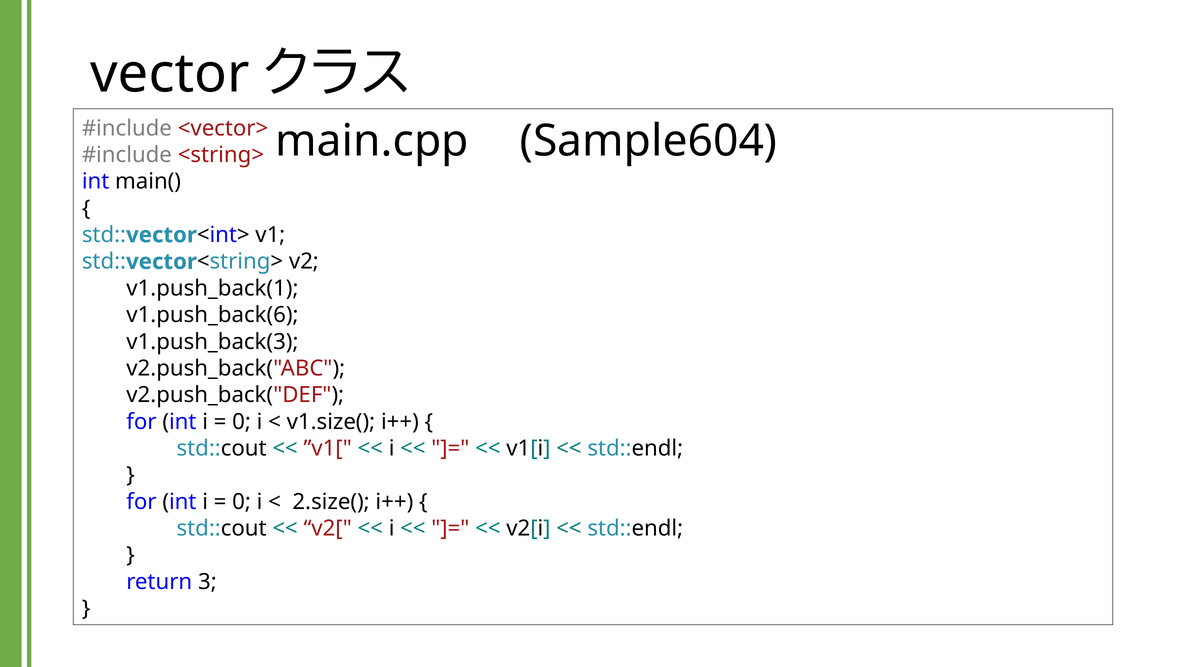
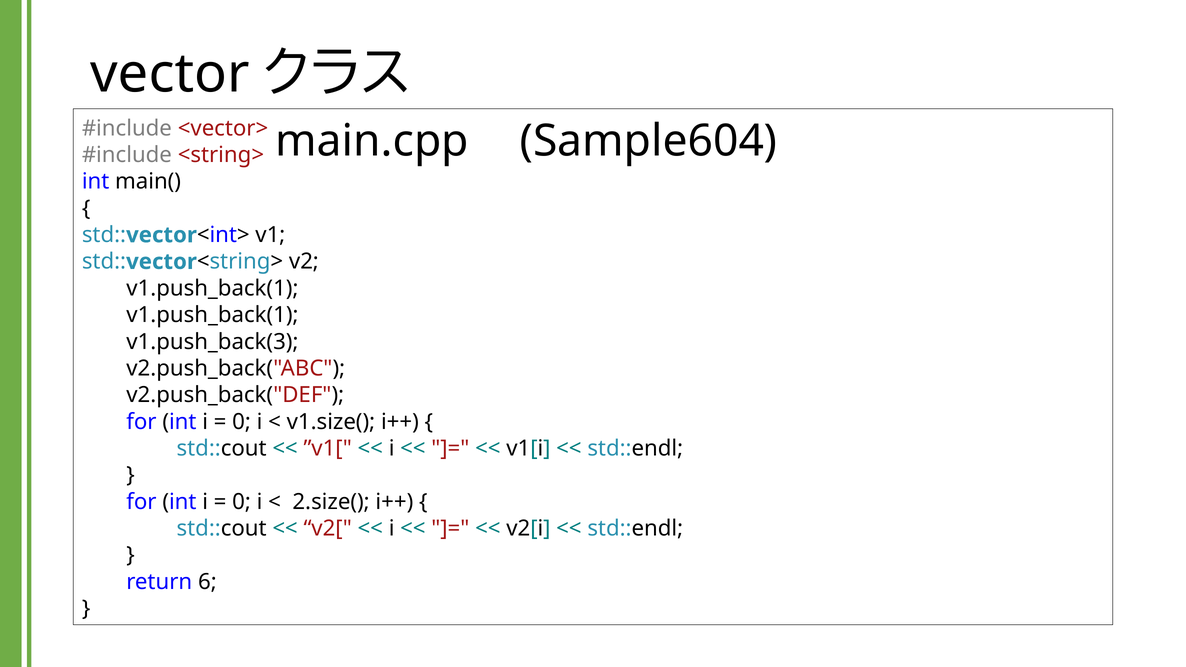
v1.push_back(6 at (212, 315): v1.push_back(6 -> v1.push_back(1
3: 3 -> 6
